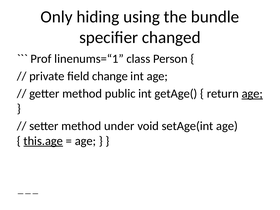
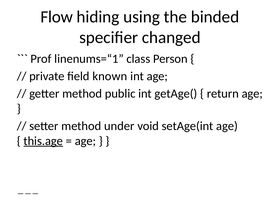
Only: Only -> Flow
bundle: bundle -> binded
field change: change -> known
age at (252, 94) underline: present -> none
